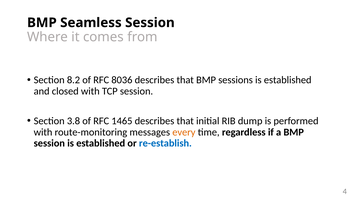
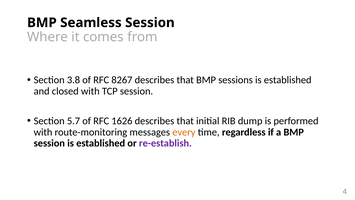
8.2: 8.2 -> 3.8
8036: 8036 -> 8267
3.8: 3.8 -> 5.7
1465: 1465 -> 1626
re-establish colour: blue -> purple
